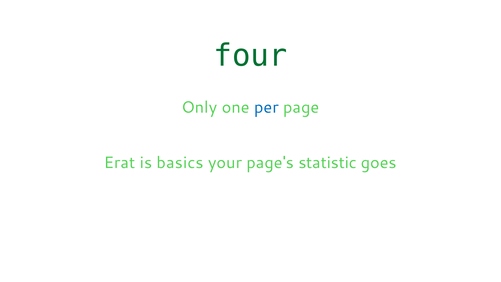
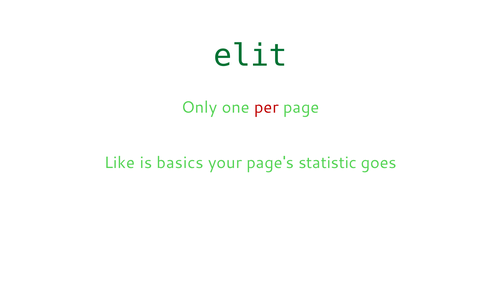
four: four -> elit
per colour: blue -> red
Erat: Erat -> Like
